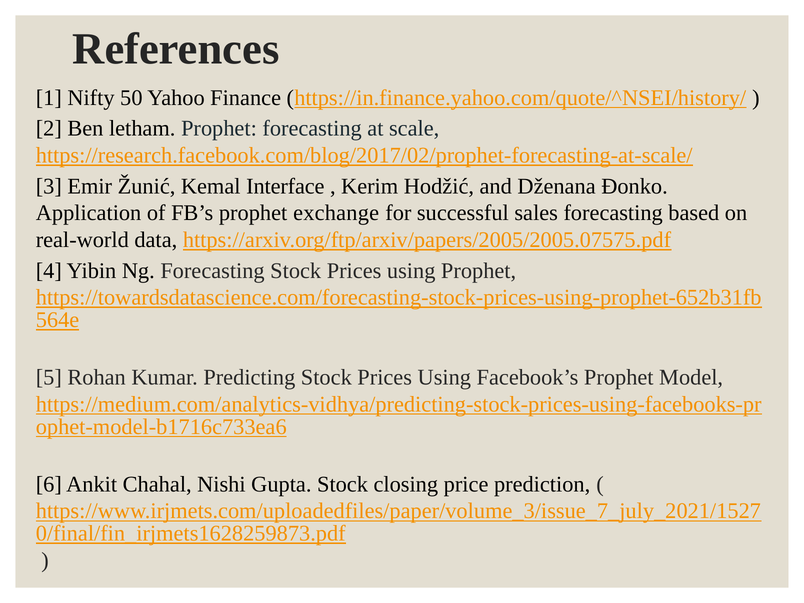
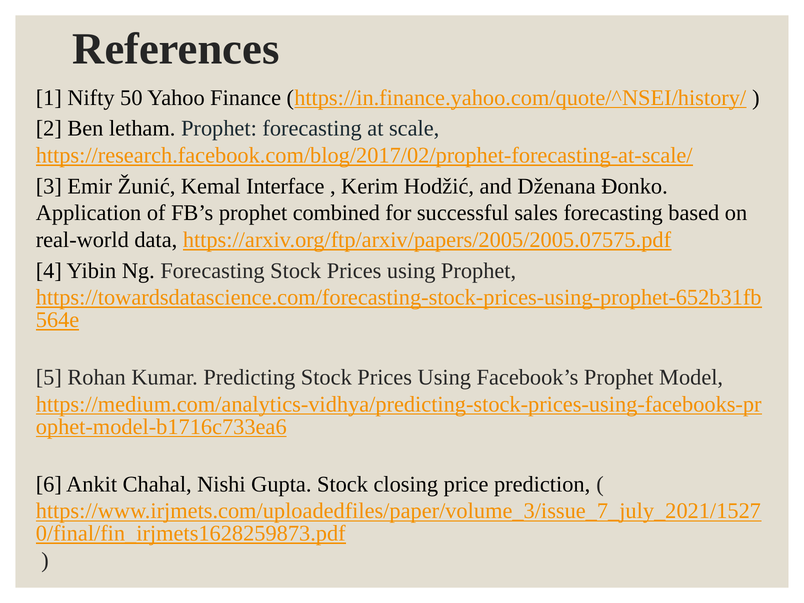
exchange: exchange -> combined
